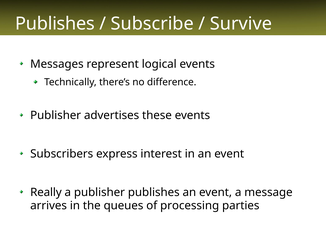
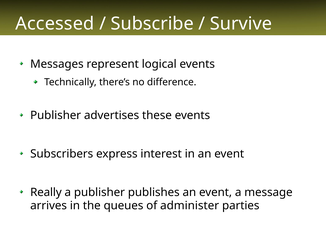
Publishes at (55, 24): Publishes -> Accessed
processing: processing -> administer
